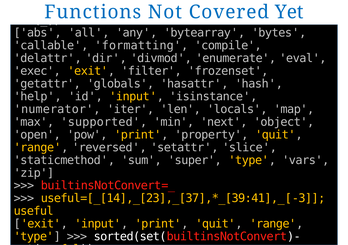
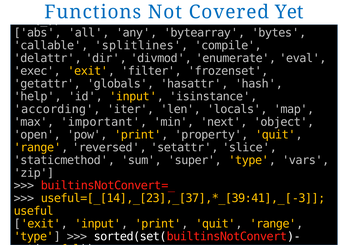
formatting: formatting -> splitlines
numerator: numerator -> according
supported: supported -> important
